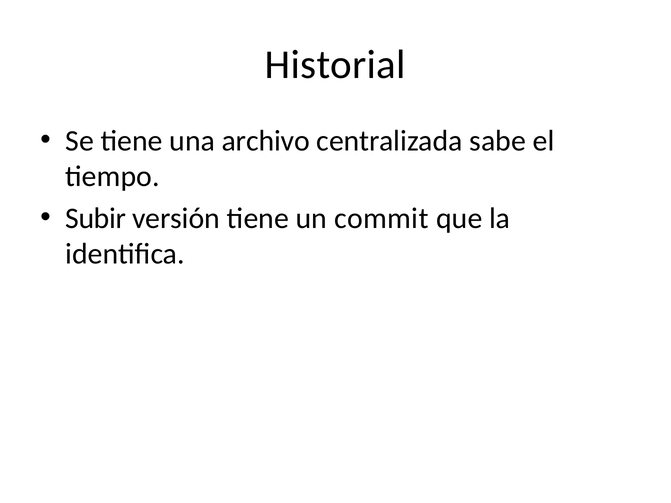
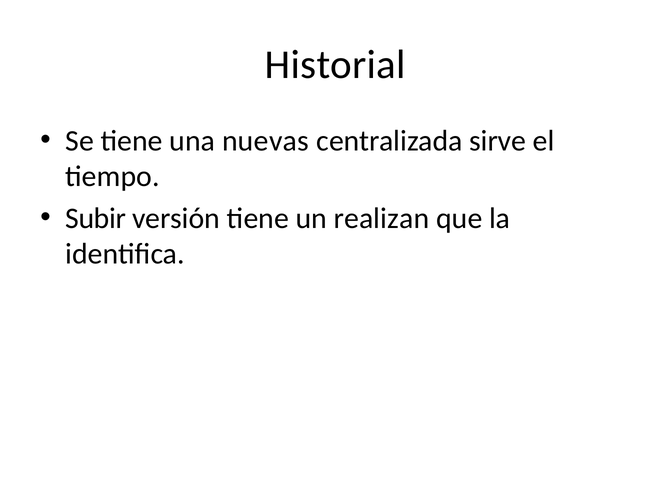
archivo: archivo -> nuevas
sabe: sabe -> sirve
commit: commit -> realizan
